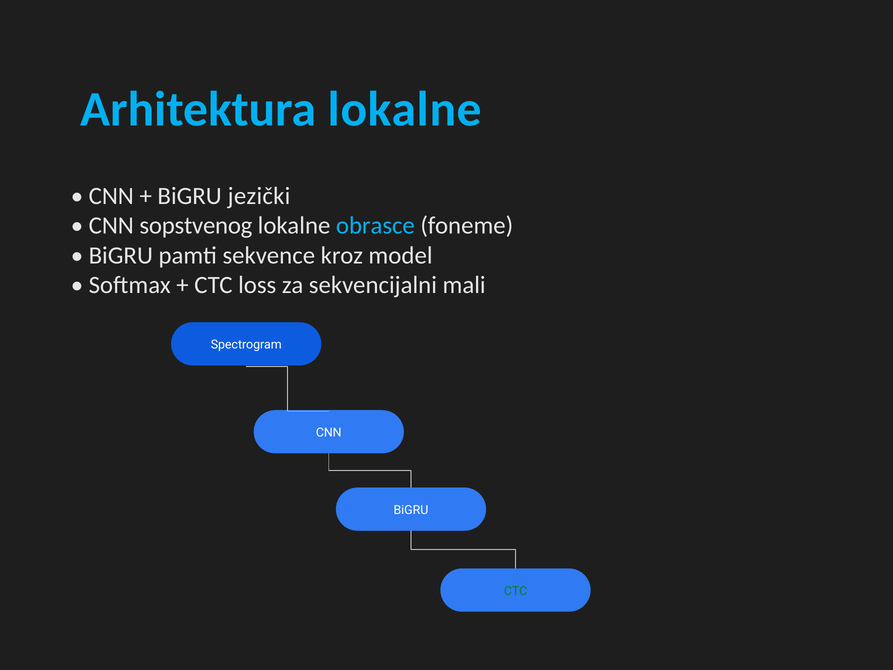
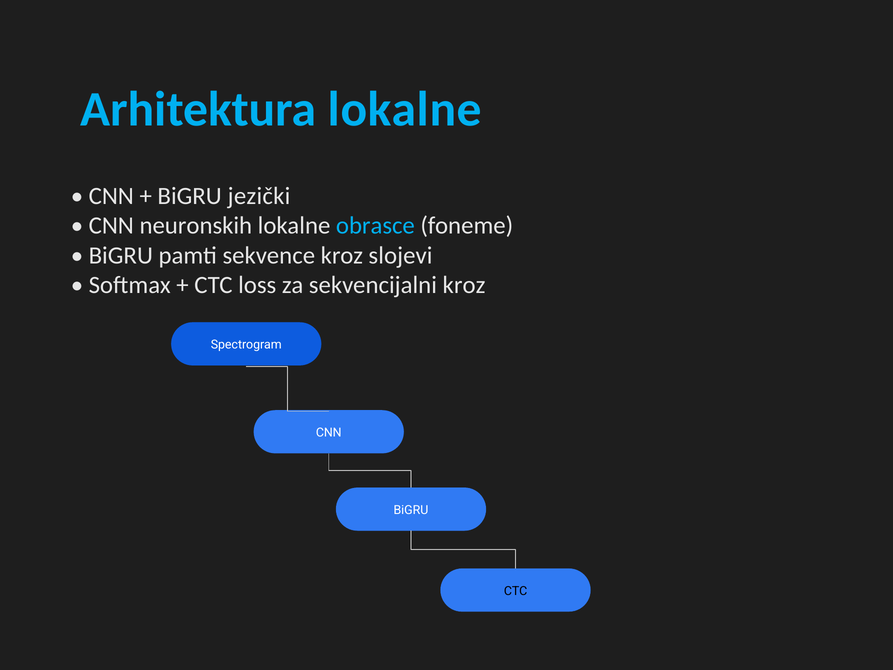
sopstvenog: sopstvenog -> neuronskih
model: model -> slojevi
sekvencijalni mali: mali -> kroz
CTC at (516, 591) colour: green -> black
